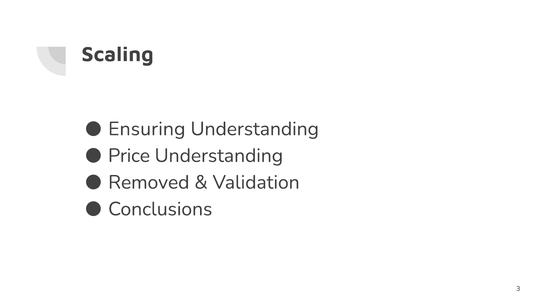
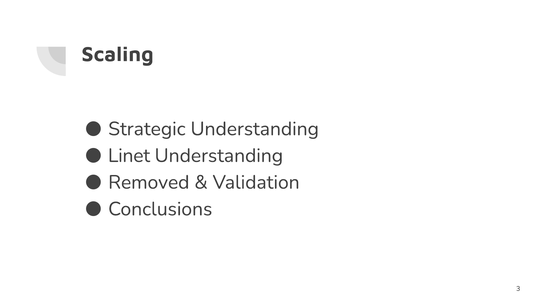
Ensuring: Ensuring -> Strategic
Price: Price -> Linet
